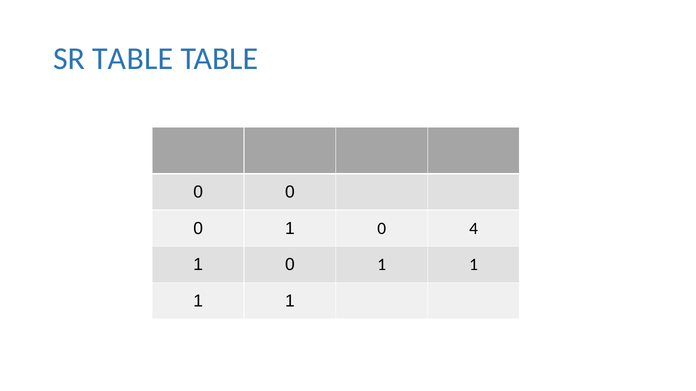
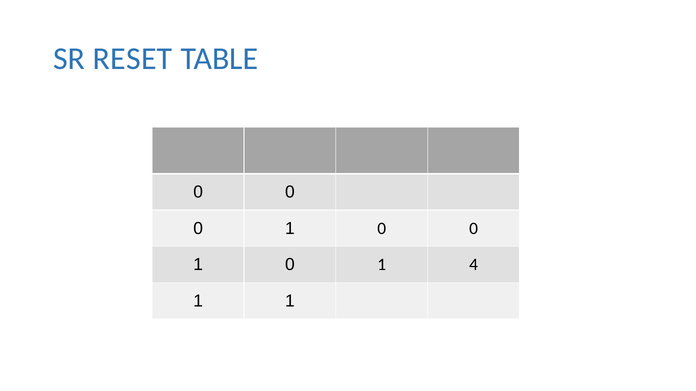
SR TABLE: TABLE -> RESET
1 0 4: 4 -> 0
0 1 1: 1 -> 4
